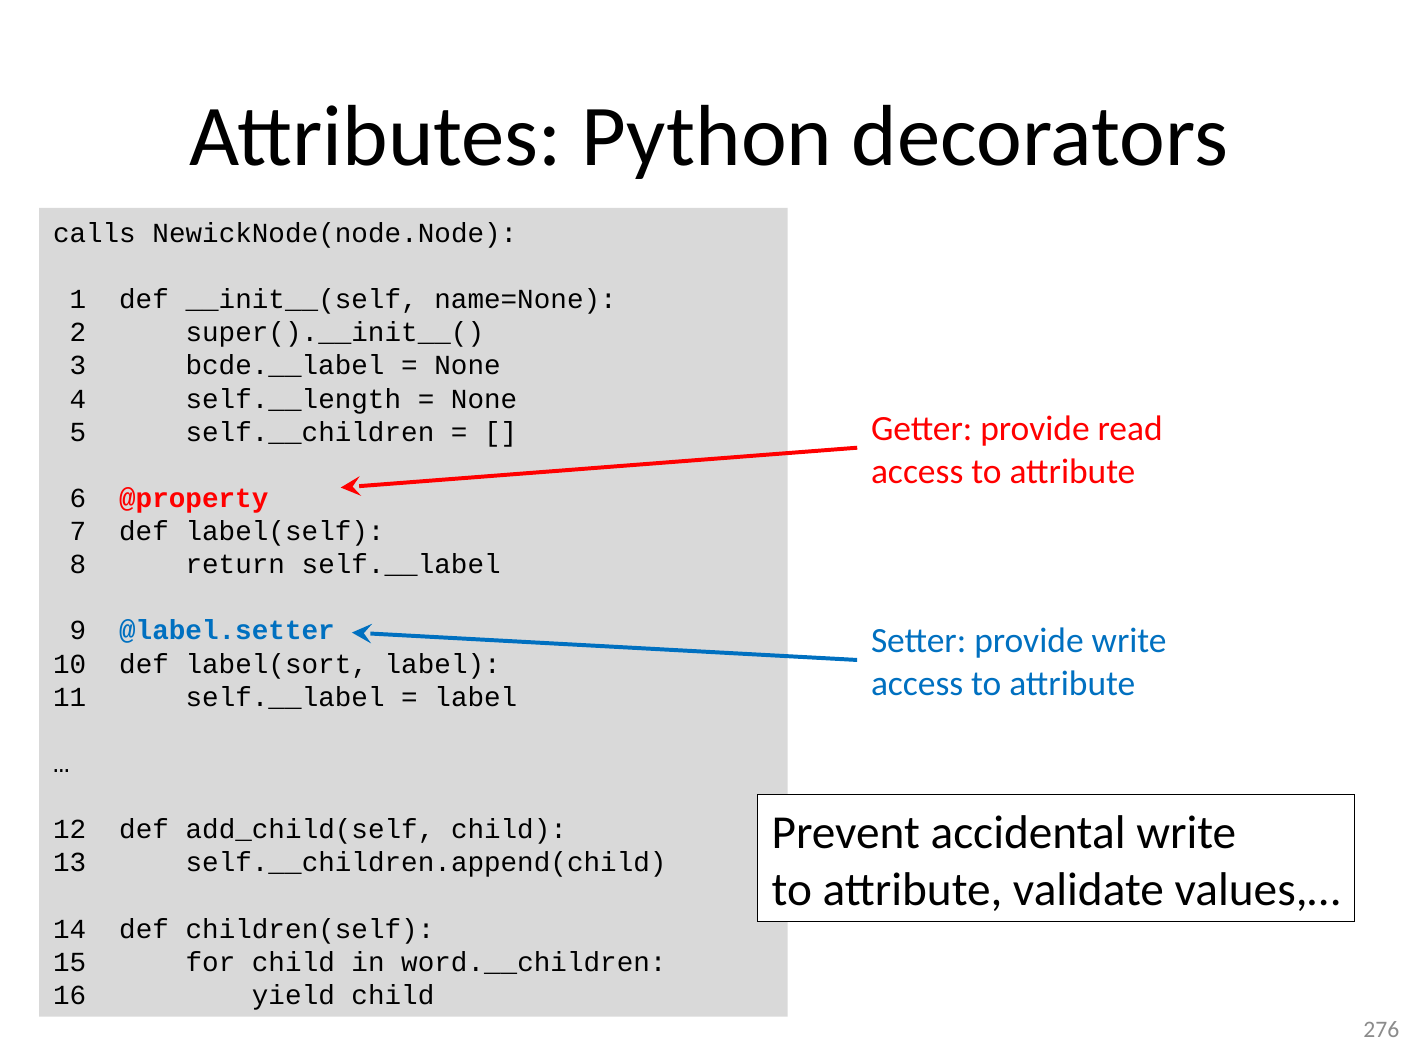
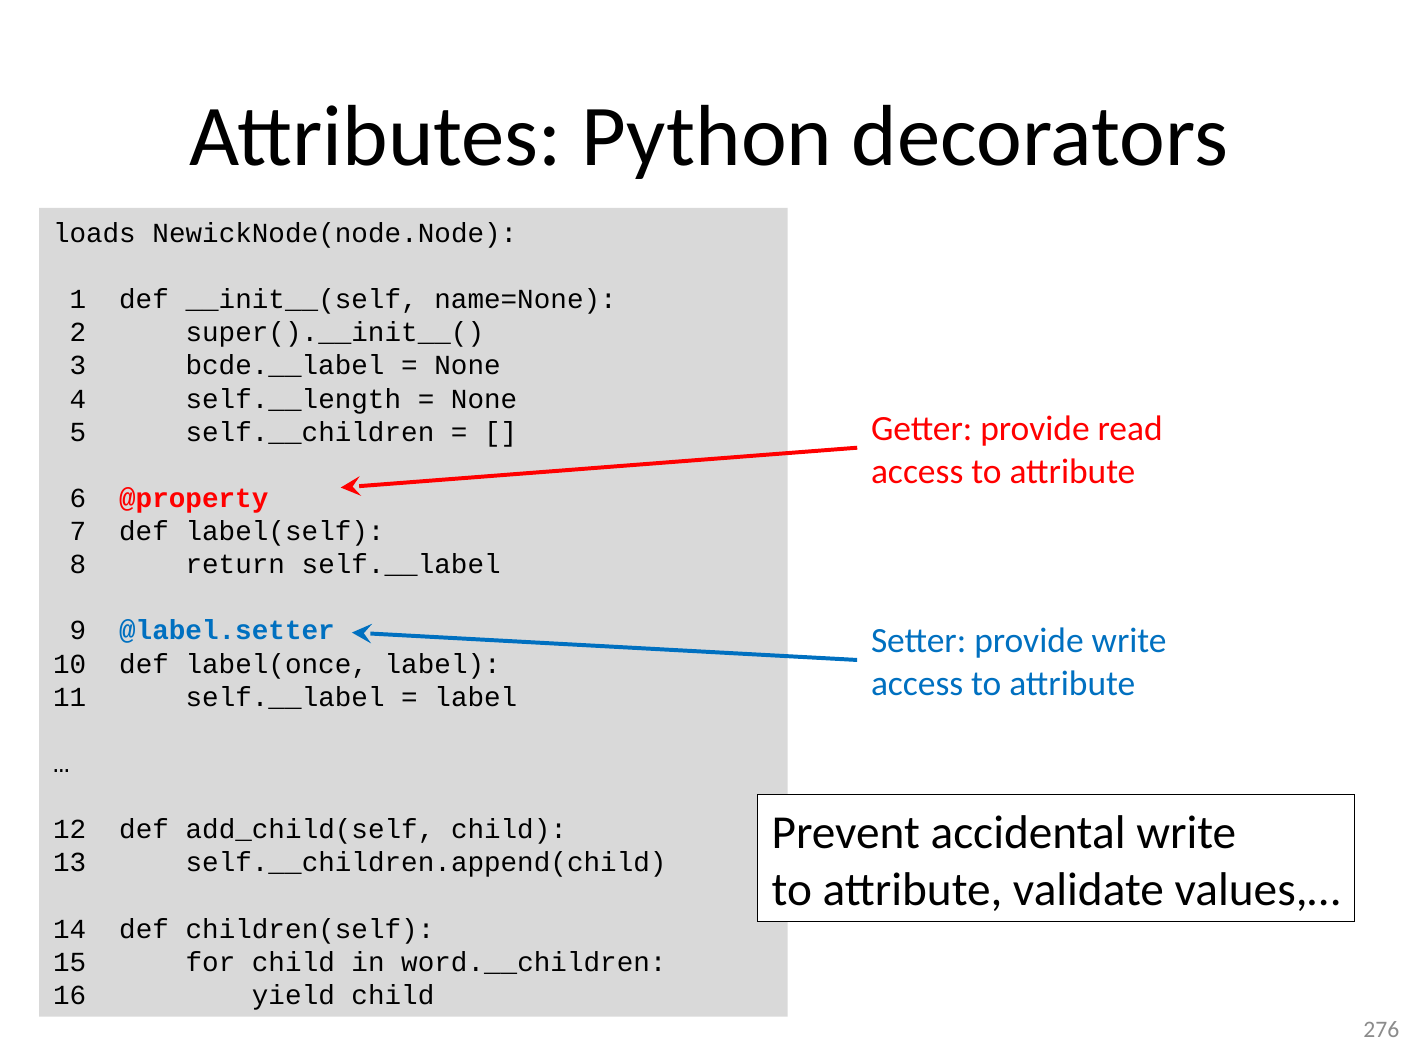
calls: calls -> loads
label(sort: label(sort -> label(once
